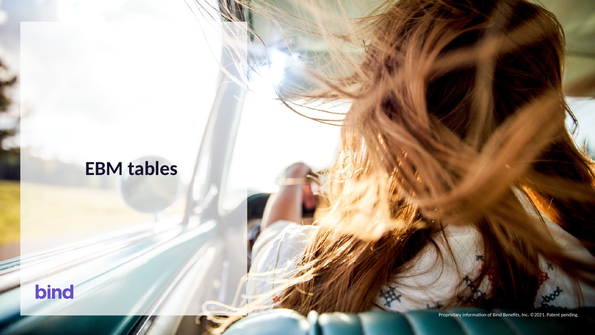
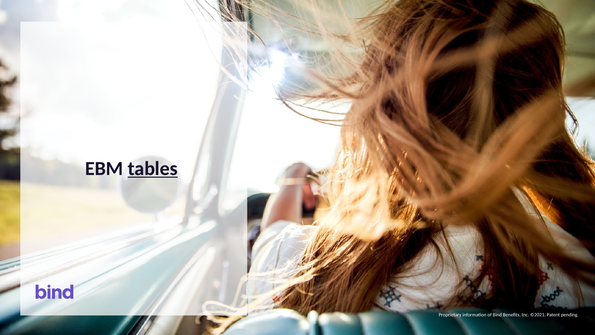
tables underline: none -> present
